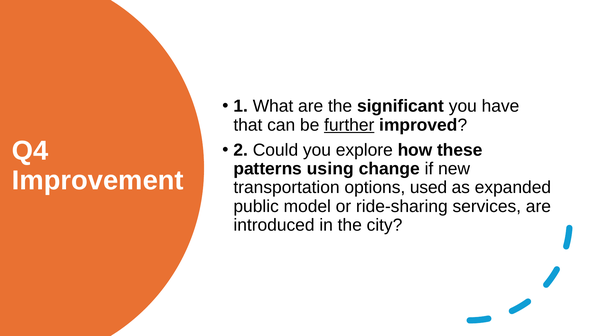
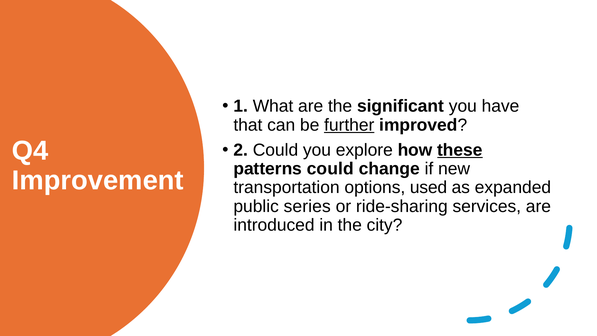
these underline: none -> present
patterns using: using -> could
model: model -> series
